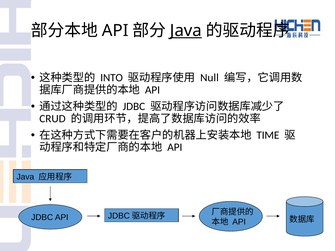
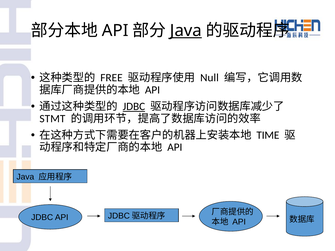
INTO: INTO -> FREE
JDBC at (134, 107) underline: none -> present
CRUD: CRUD -> STMT
